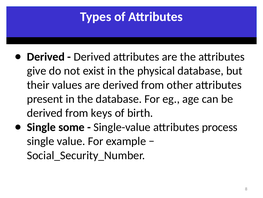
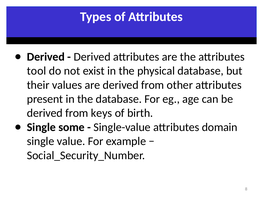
give: give -> tool
process: process -> domain
